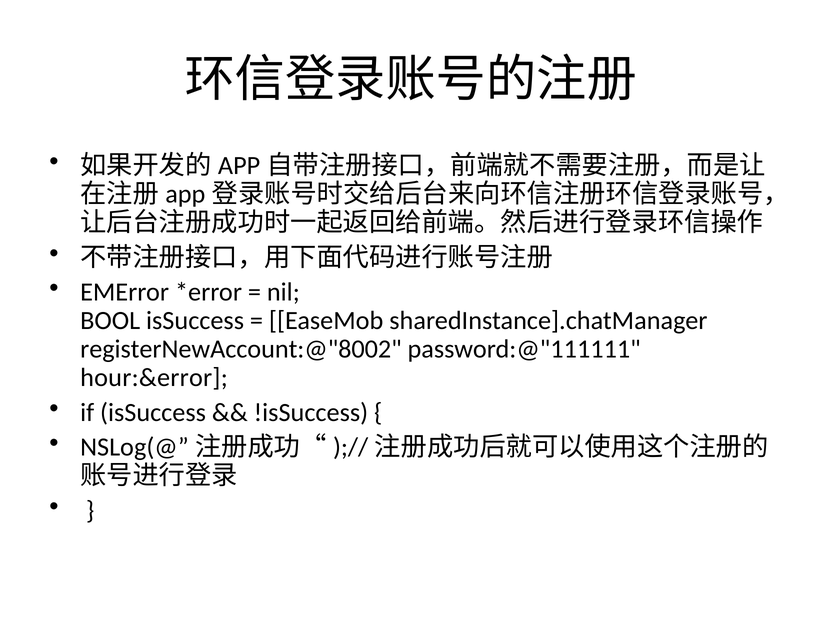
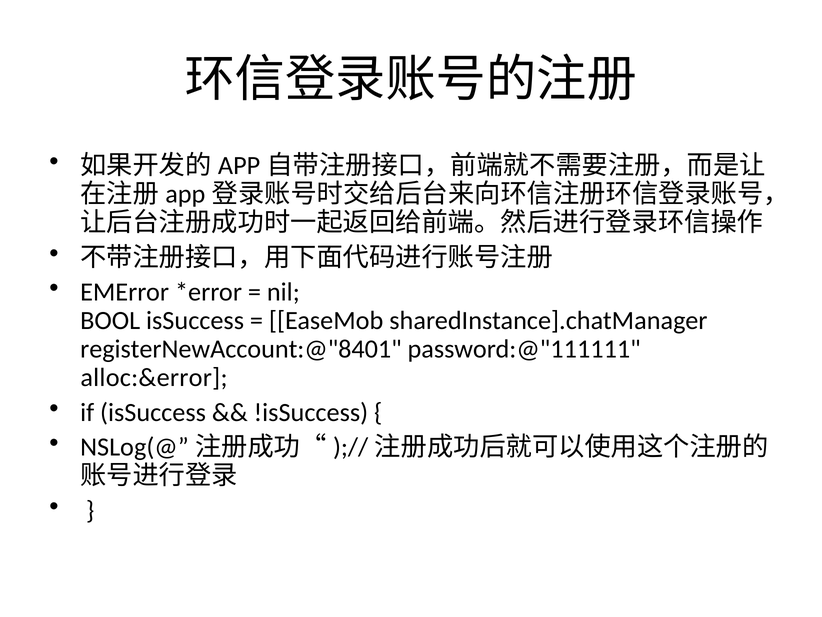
registerNewAccount:@"8002: registerNewAccount:@"8002 -> registerNewAccount:@"8401
hour:&error: hour:&error -> alloc:&error
